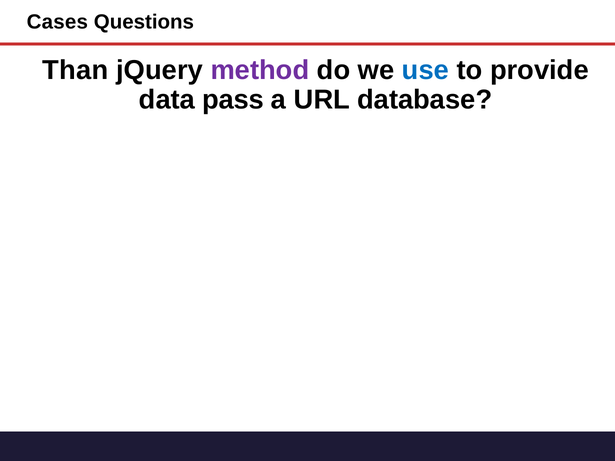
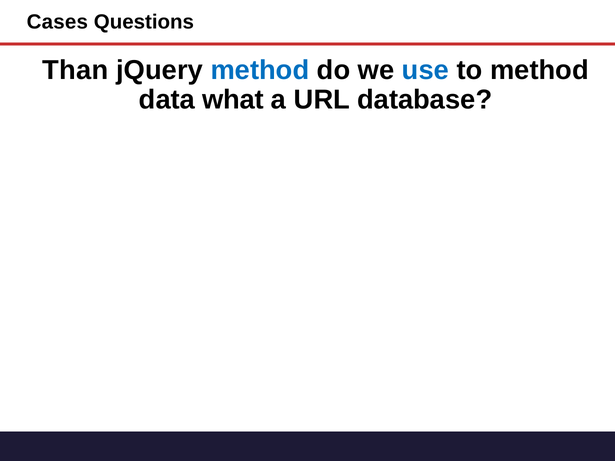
method at (260, 70) colour: purple -> blue
to provide: provide -> method
pass: pass -> what
